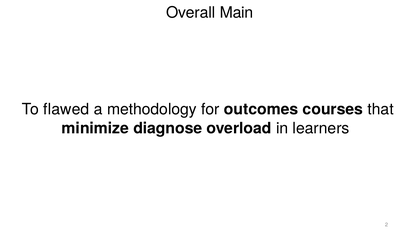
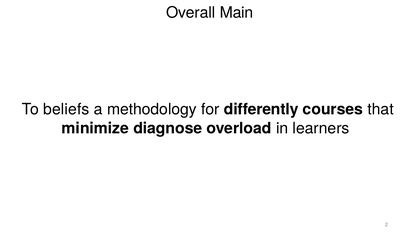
flawed: flawed -> beliefs
outcomes: outcomes -> differently
